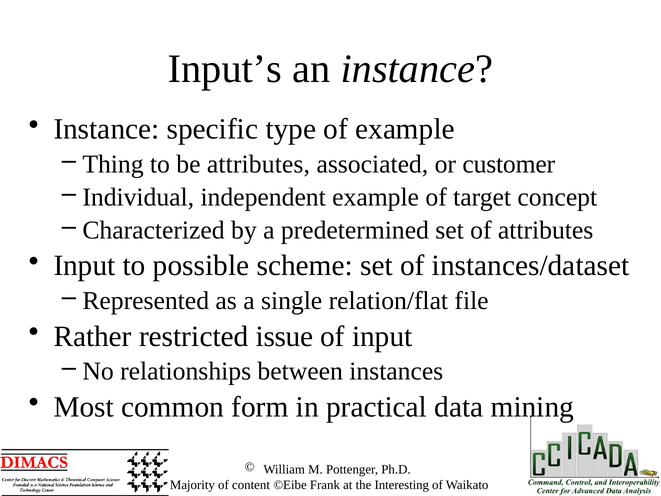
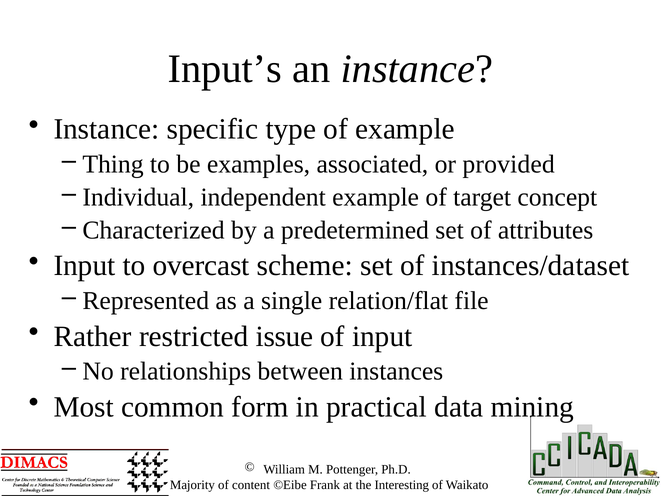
be attributes: attributes -> examples
customer: customer -> provided
possible: possible -> overcast
